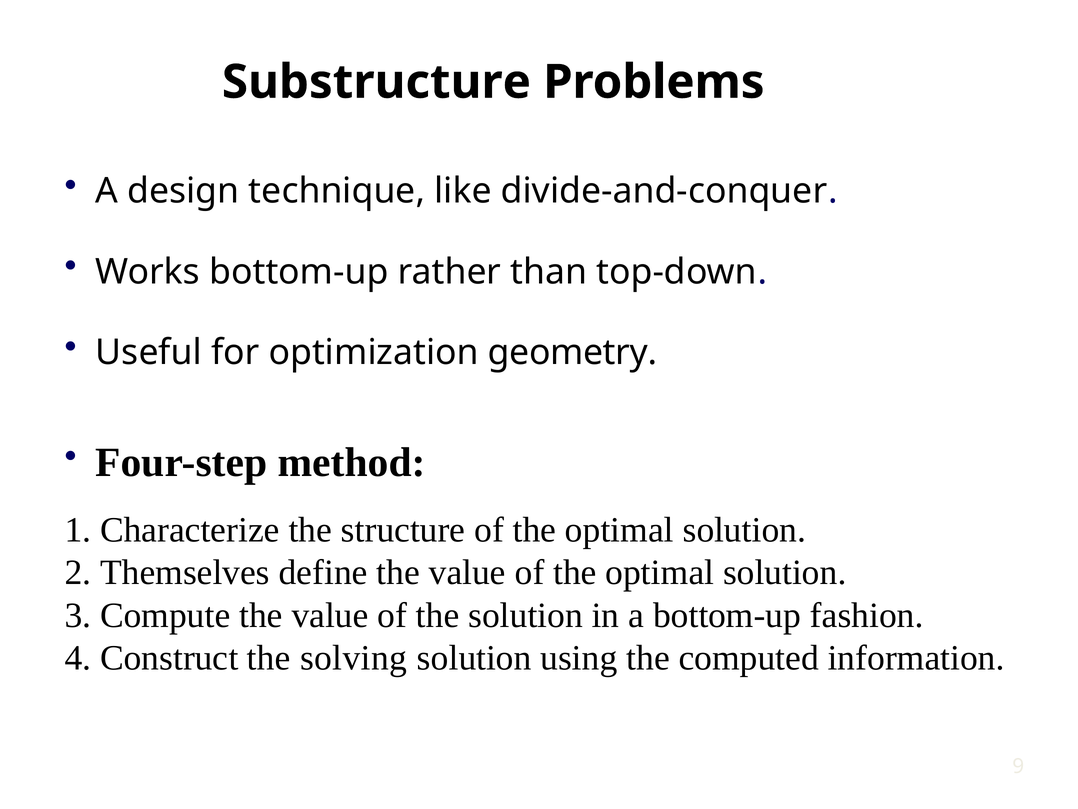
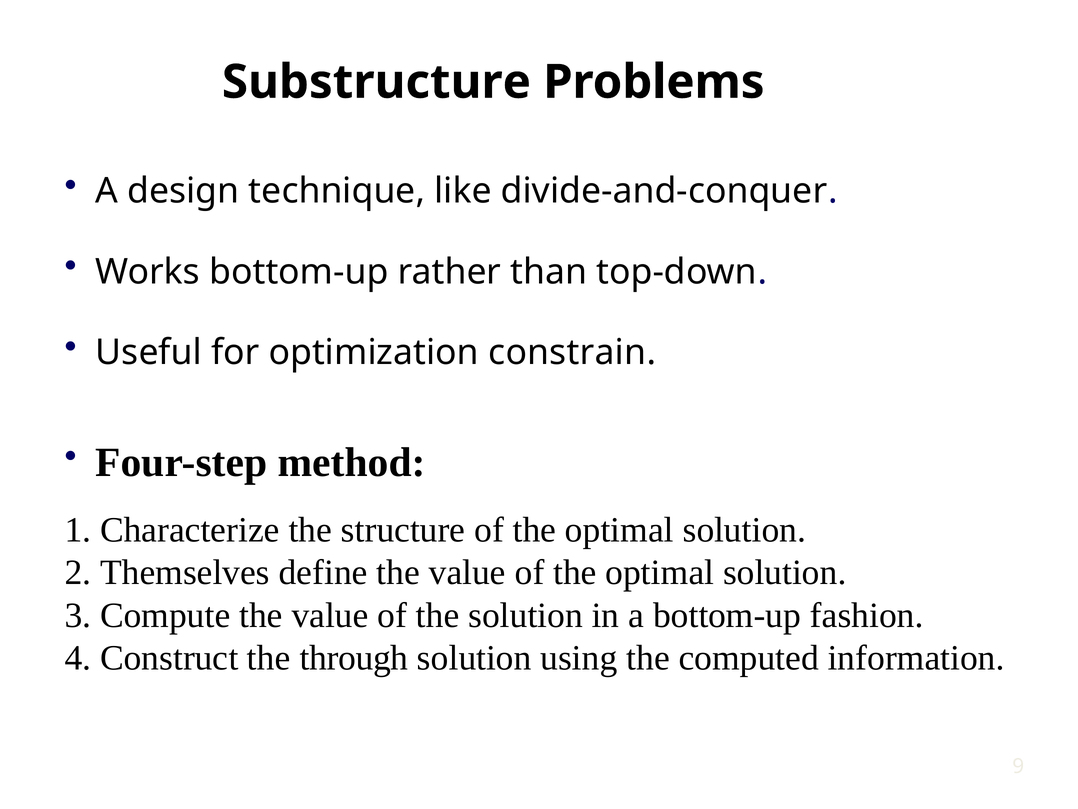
geometry: geometry -> constrain
solving: solving -> through
